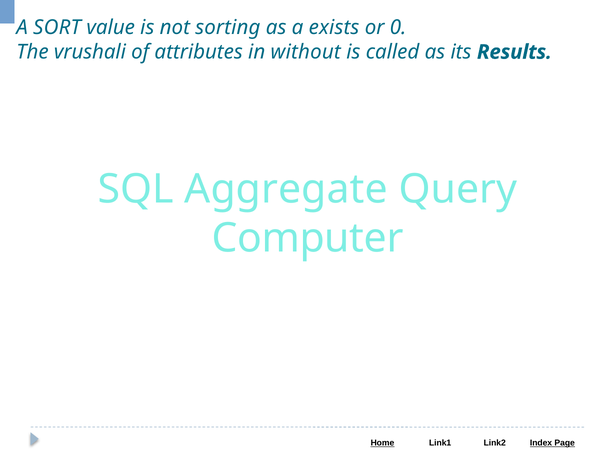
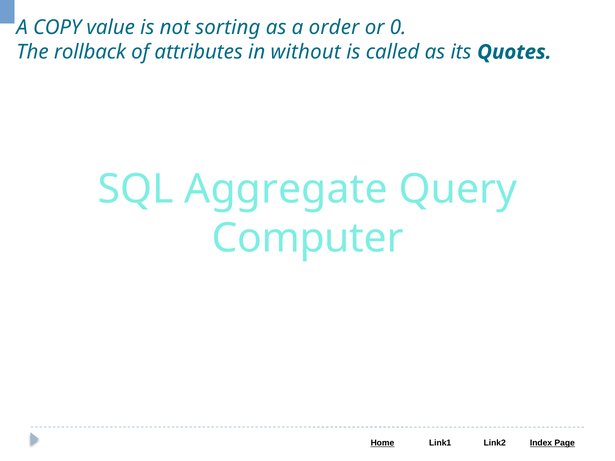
SORT: SORT -> COPY
exists: exists -> order
vrushali: vrushali -> rollback
Results: Results -> Quotes
